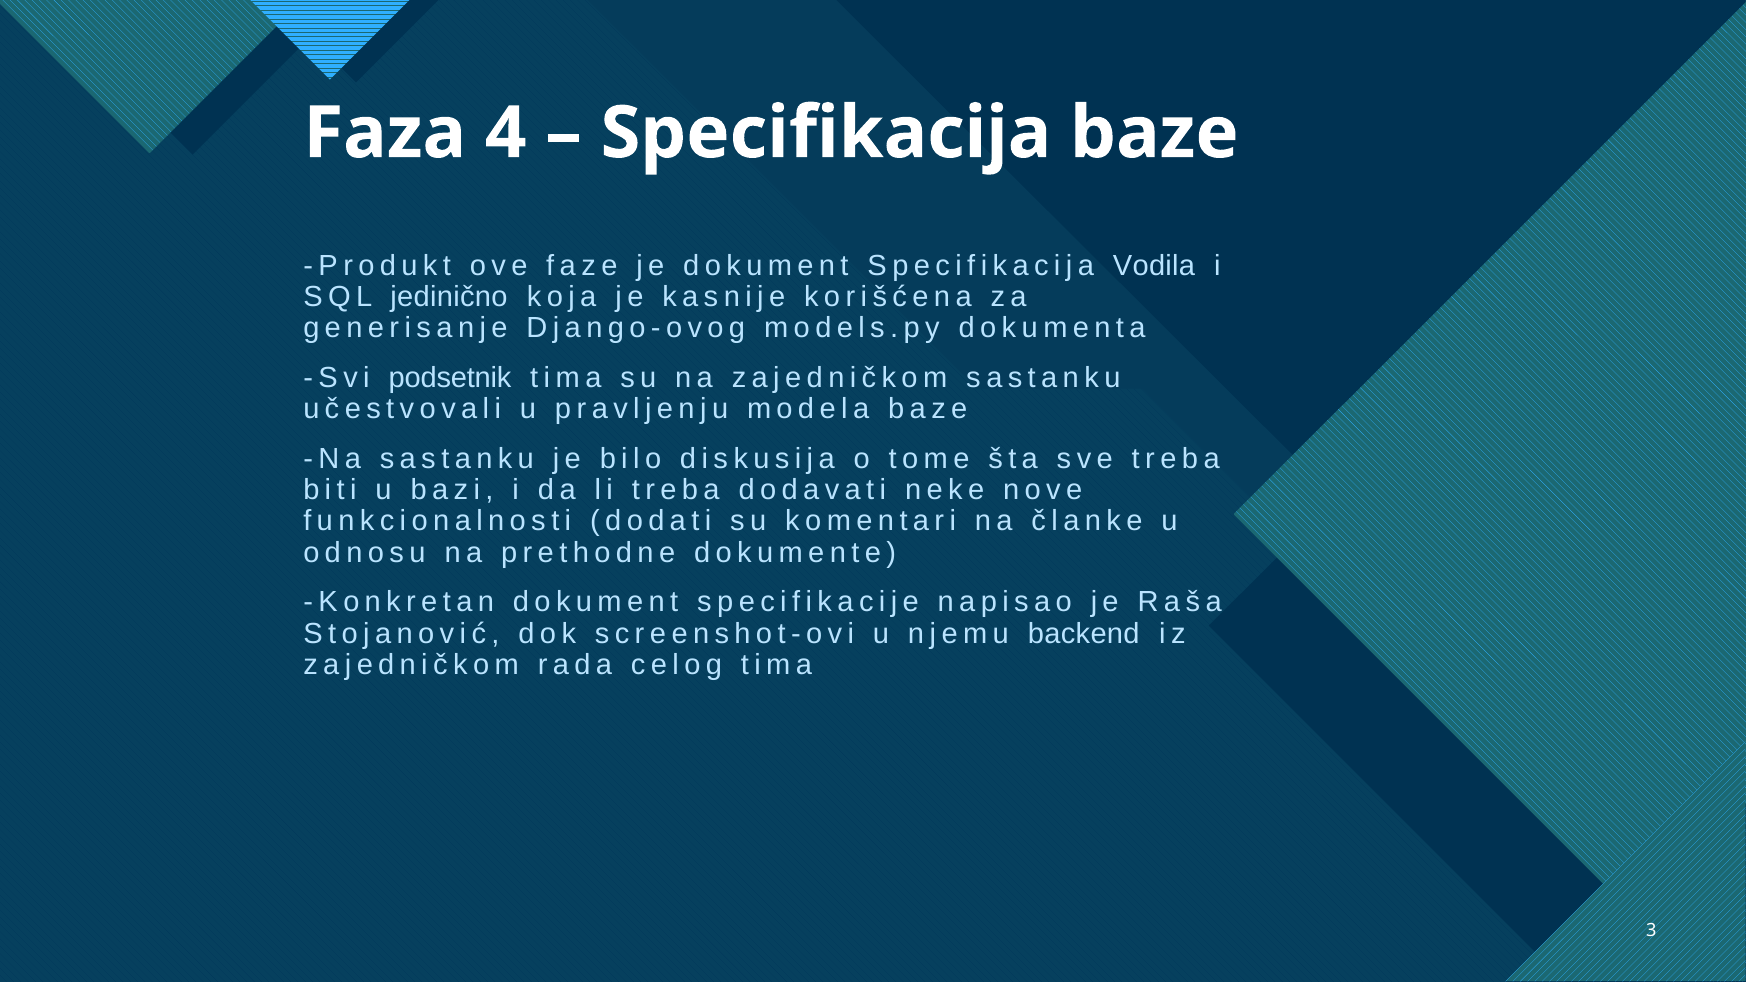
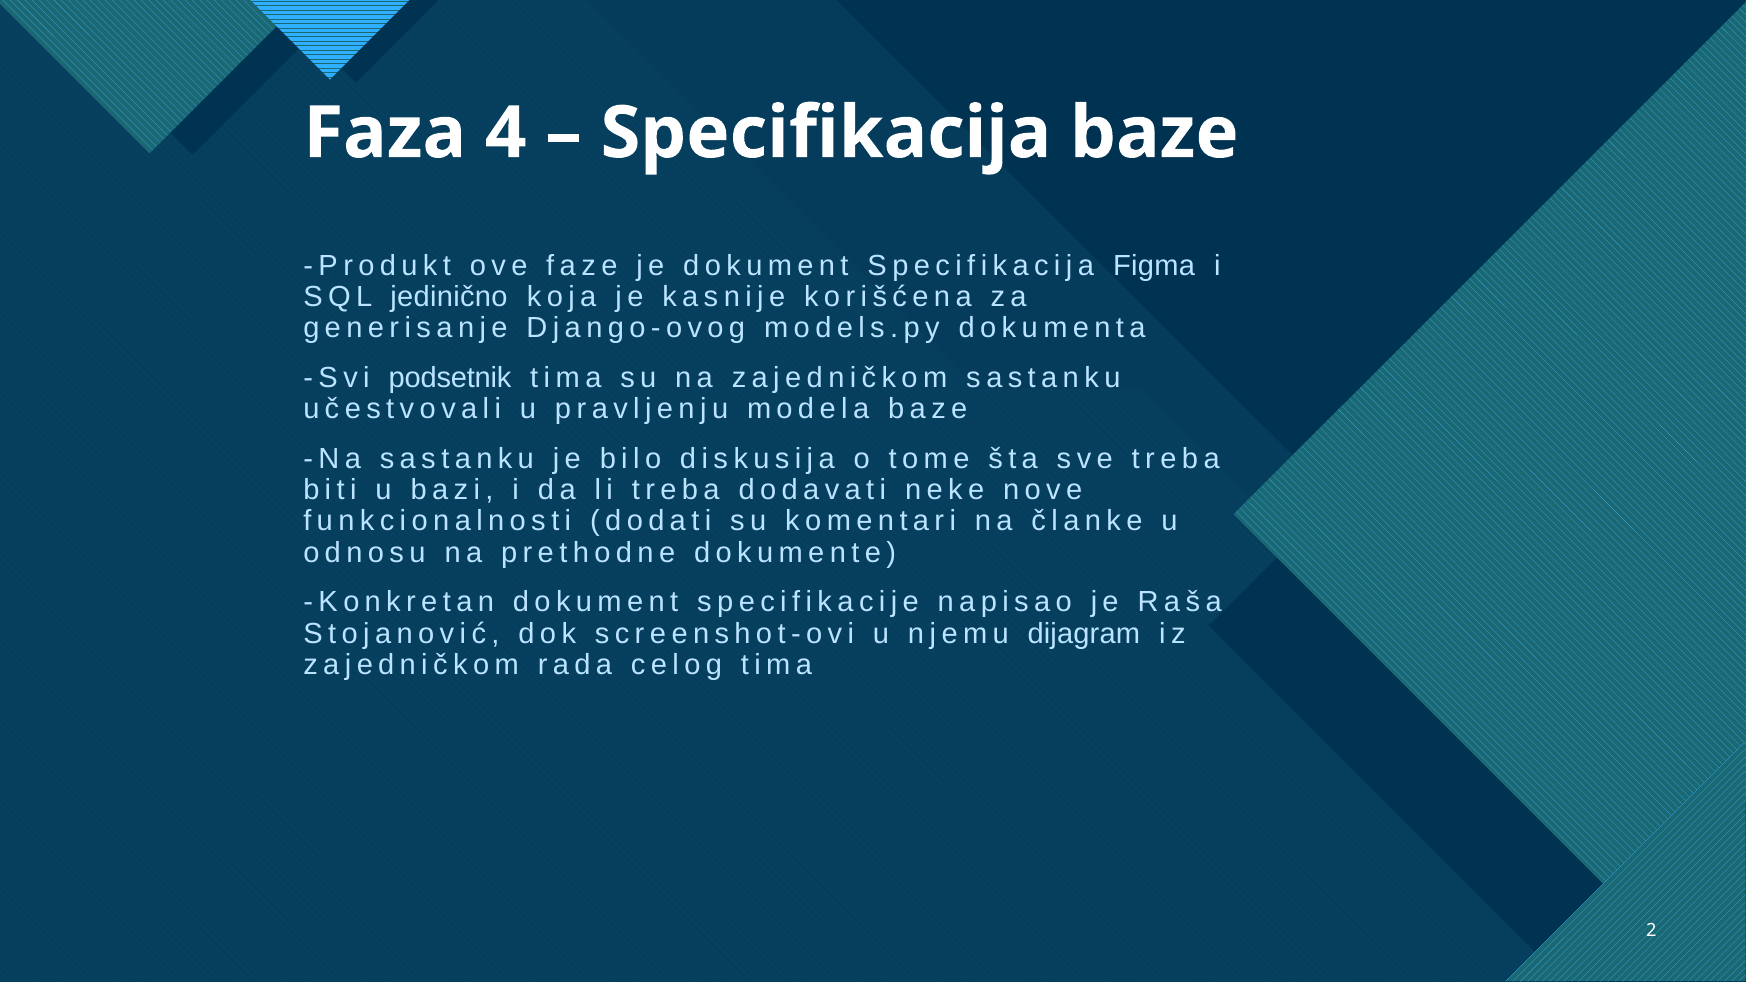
Vodila: Vodila -> Figma
backend: backend -> dijagram
3: 3 -> 2
